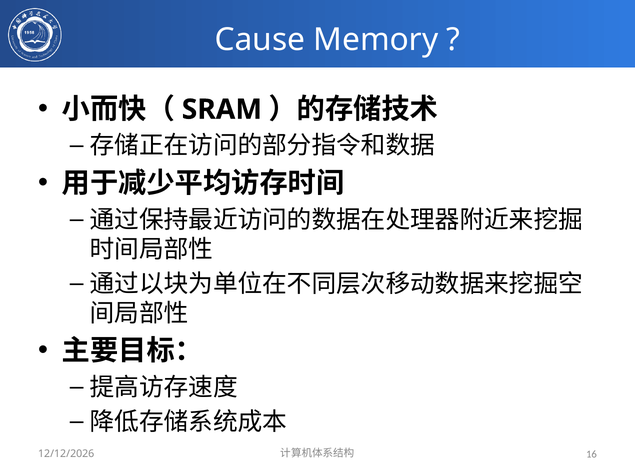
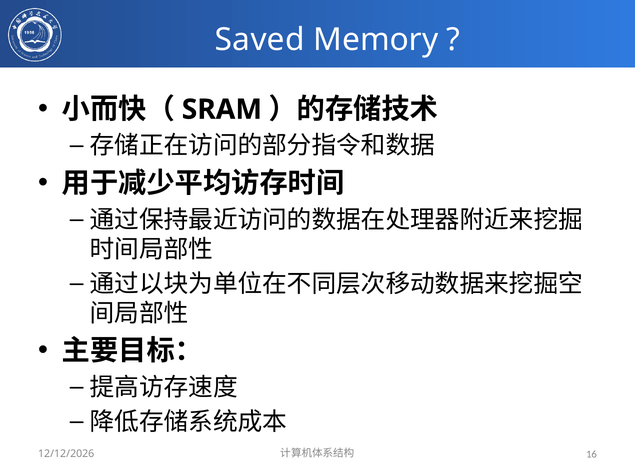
Cause: Cause -> Saved
